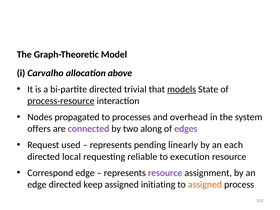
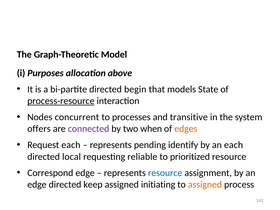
Carvalho: Carvalho -> Purposes
trivial: trivial -> begin
models underline: present -> none
propagated: propagated -> concurrent
overhead: overhead -> transitive
along: along -> when
edges colour: purple -> orange
Request used: used -> each
linearly: linearly -> identify
execution: execution -> prioritized
resource at (165, 173) colour: purple -> blue
